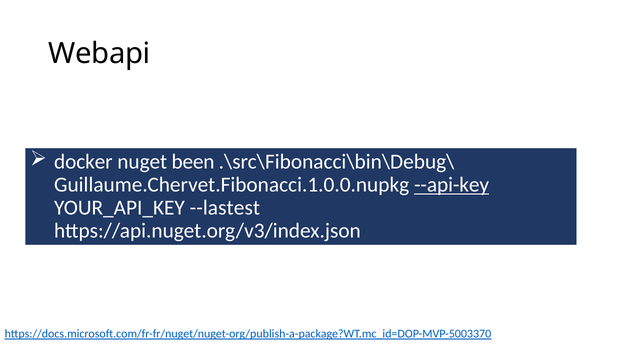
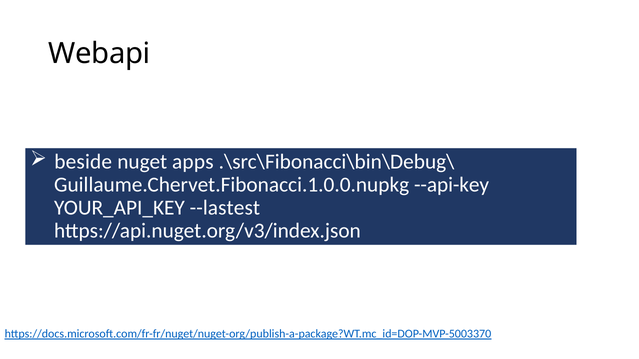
docker: docker -> beside
been: been -> apps
--api-key underline: present -> none
